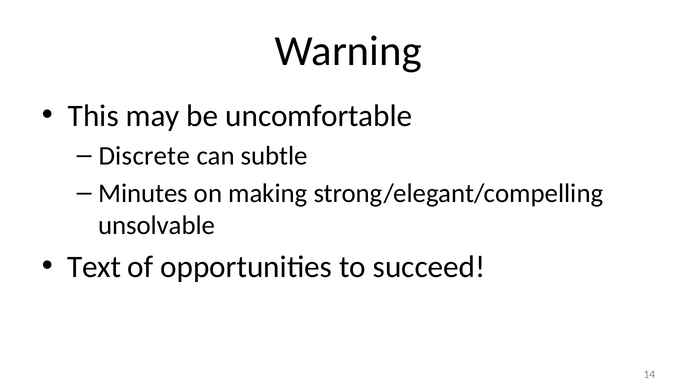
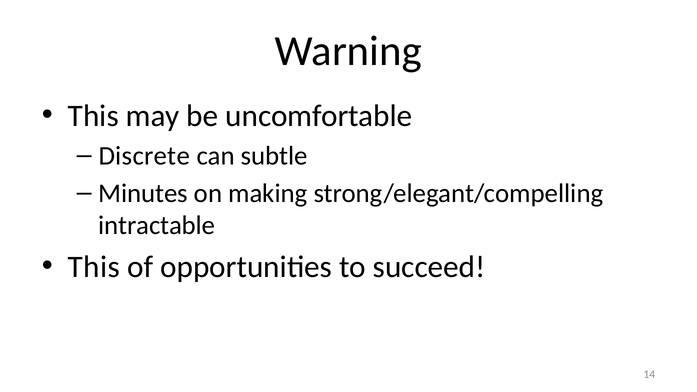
unsolvable: unsolvable -> intractable
Text at (94, 267): Text -> This
